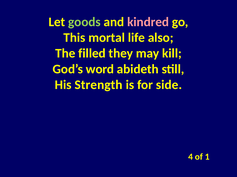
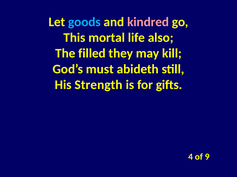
goods colour: light green -> light blue
word: word -> must
side: side -> gifts
1: 1 -> 9
